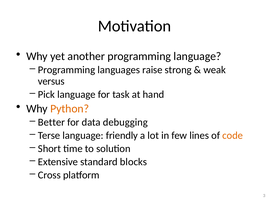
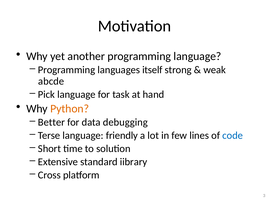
raise: raise -> itself
versus: versus -> abcde
code colour: orange -> blue
blocks: blocks -> iibrary
